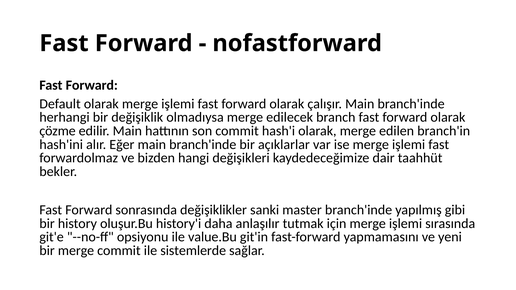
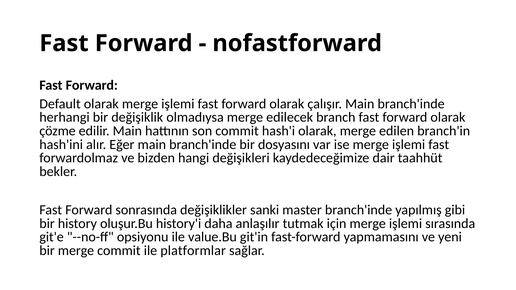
açıklarlar: açıklarlar -> dosyasını
sistemlerde: sistemlerde -> platformlar
